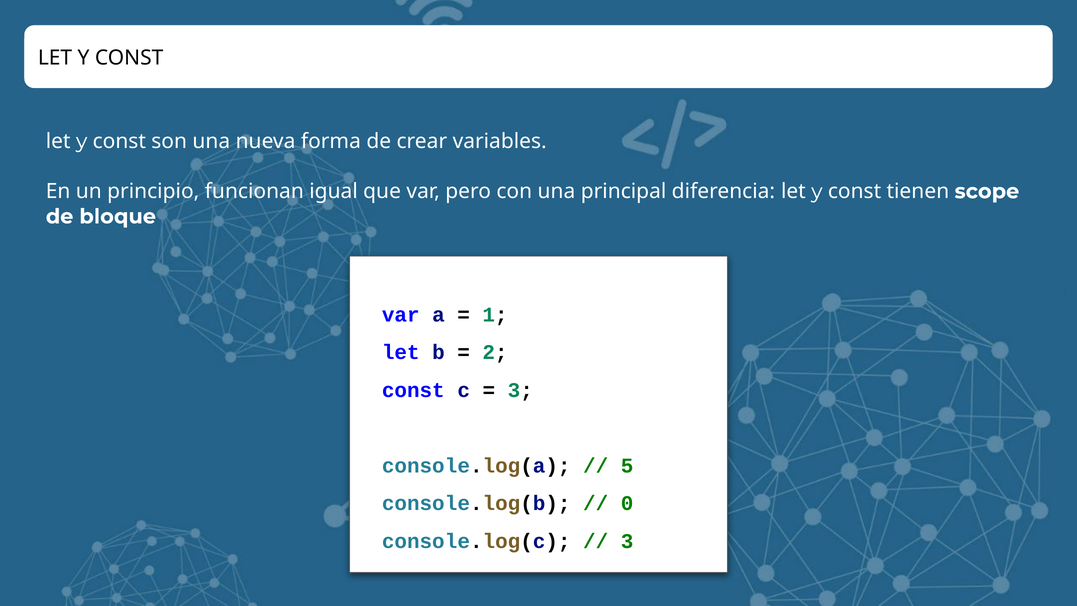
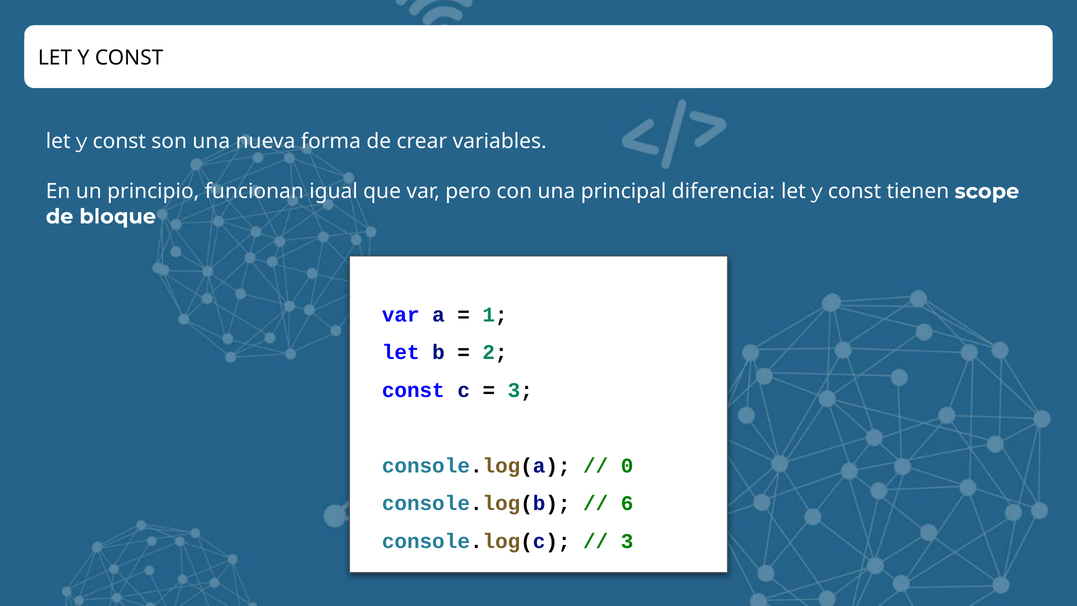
5: 5 -> 0
0: 0 -> 6
